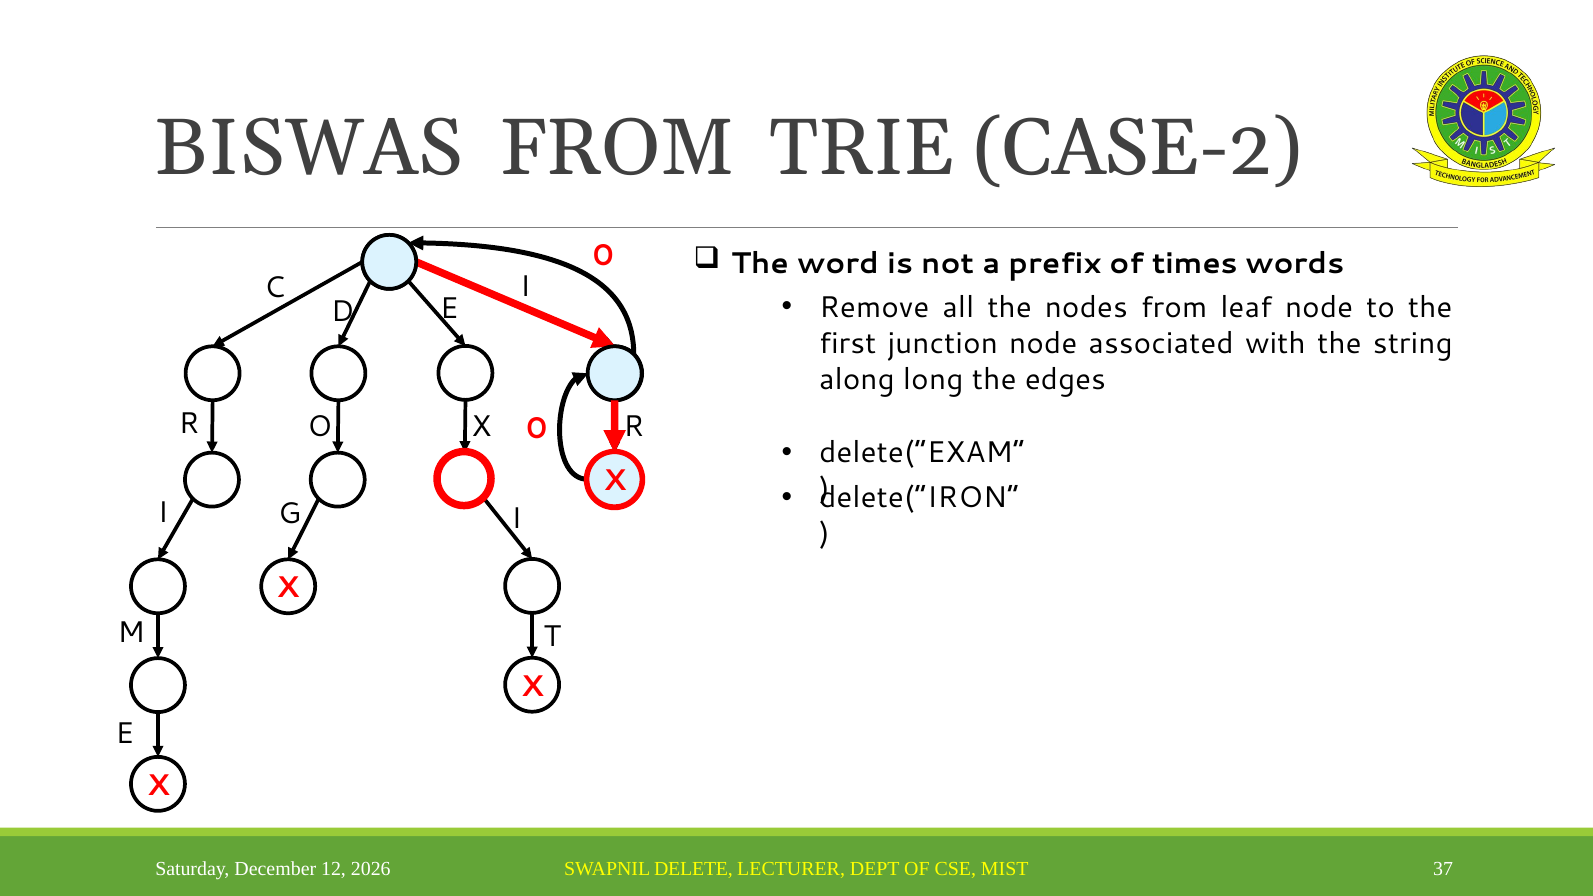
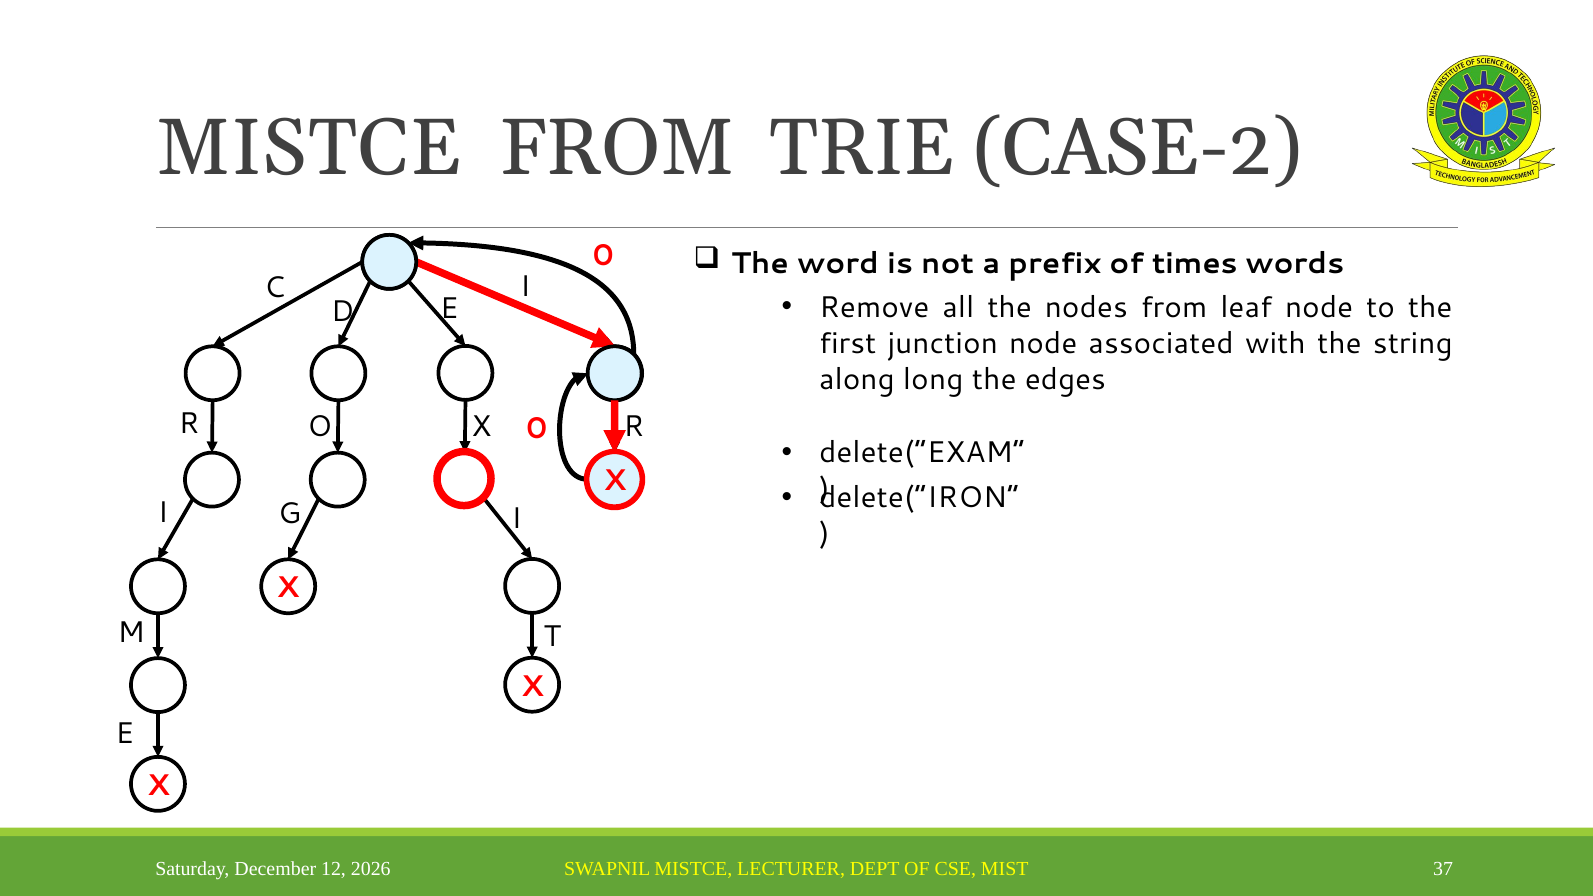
BISWAS at (309, 148): BISWAS -> MISTCE
SWAPNIL DELETE: DELETE -> MISTCE
